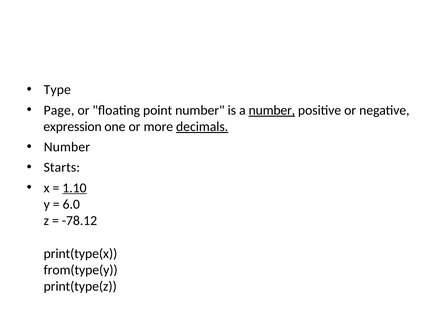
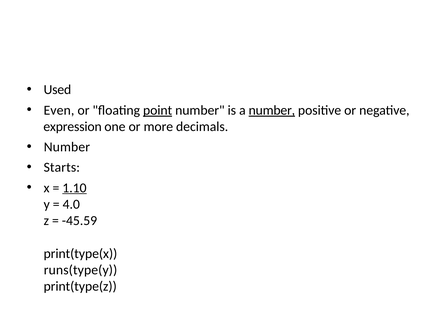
Type: Type -> Used
Page: Page -> Even
point underline: none -> present
decimals underline: present -> none
6.0: 6.0 -> 4.0
-78.12: -78.12 -> -45.59
from(type(y: from(type(y -> runs(type(y
